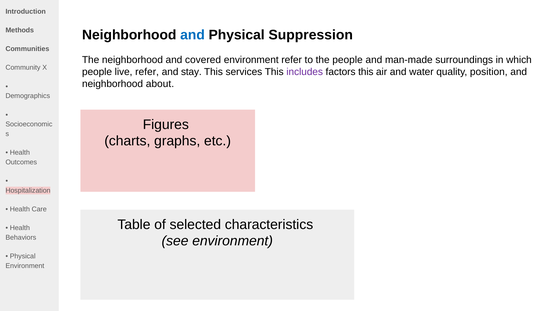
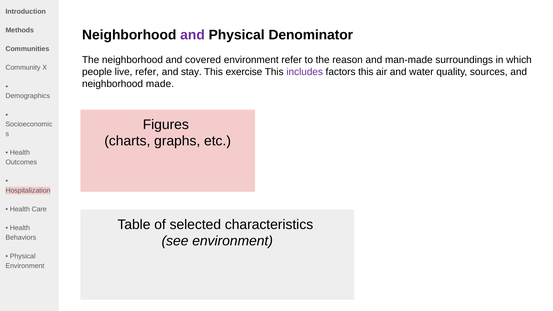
and at (192, 35) colour: blue -> purple
Suppression: Suppression -> Denominator
the people: people -> reason
services: services -> exercise
position: position -> sources
about: about -> made
